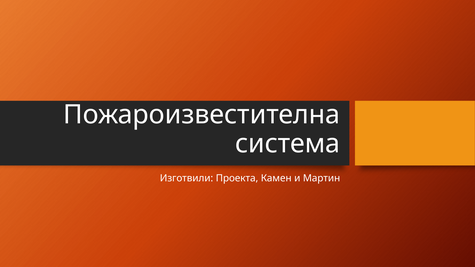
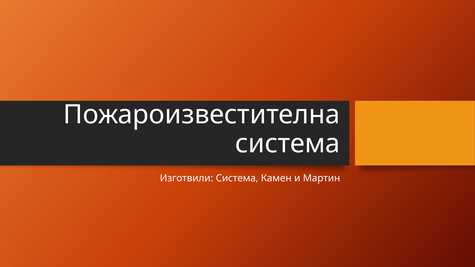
Изготвили Проекта: Проекта -> Система
